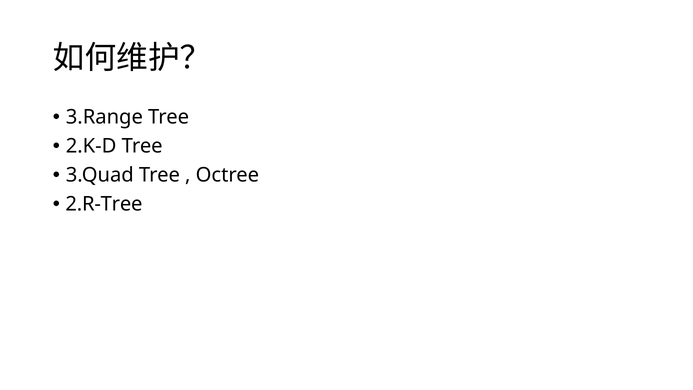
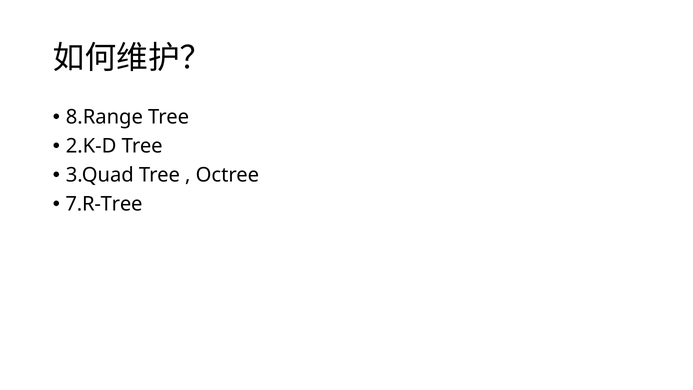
3.Range: 3.Range -> 8.Range
2.R-Tree: 2.R-Tree -> 7.R-Tree
